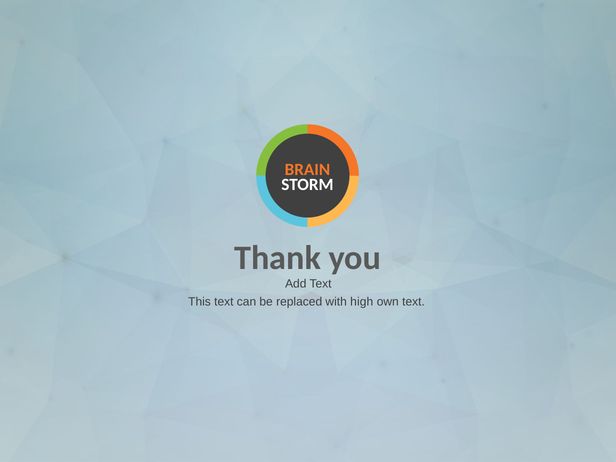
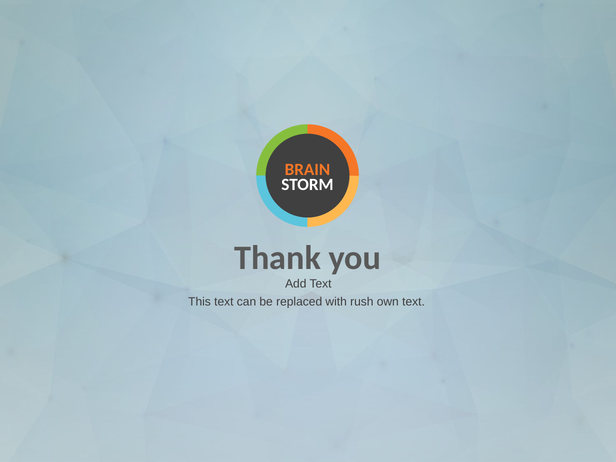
high: high -> rush
